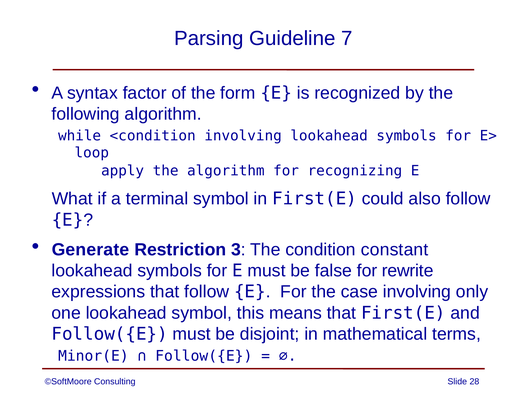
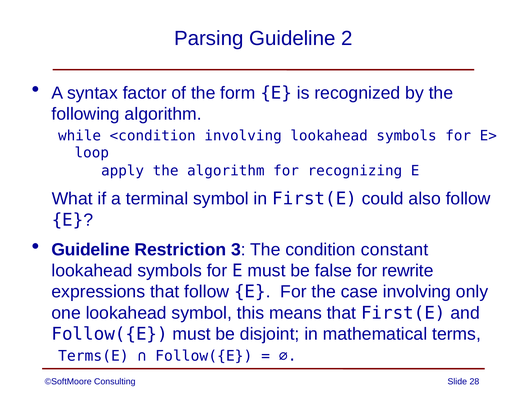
7: 7 -> 2
Generate at (90, 250): Generate -> Guideline
Minor(E: Minor(E -> Terms(E
